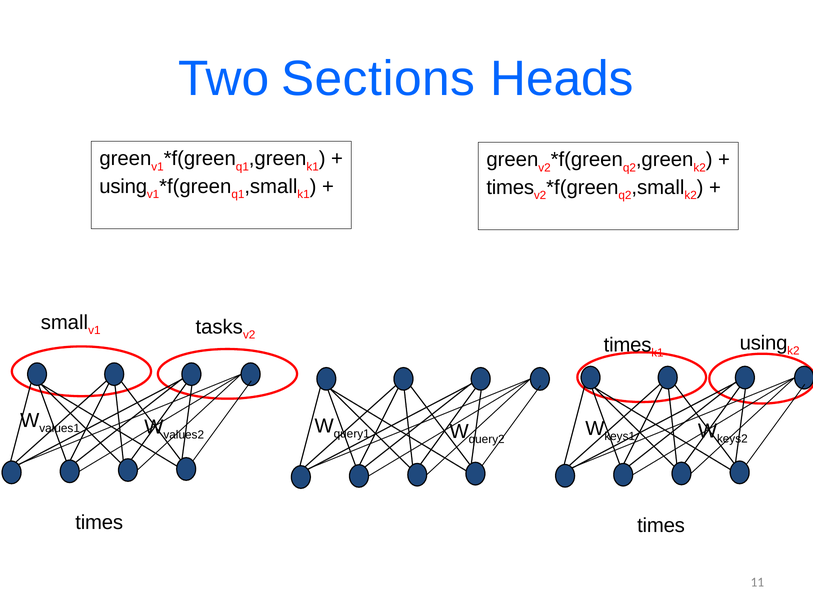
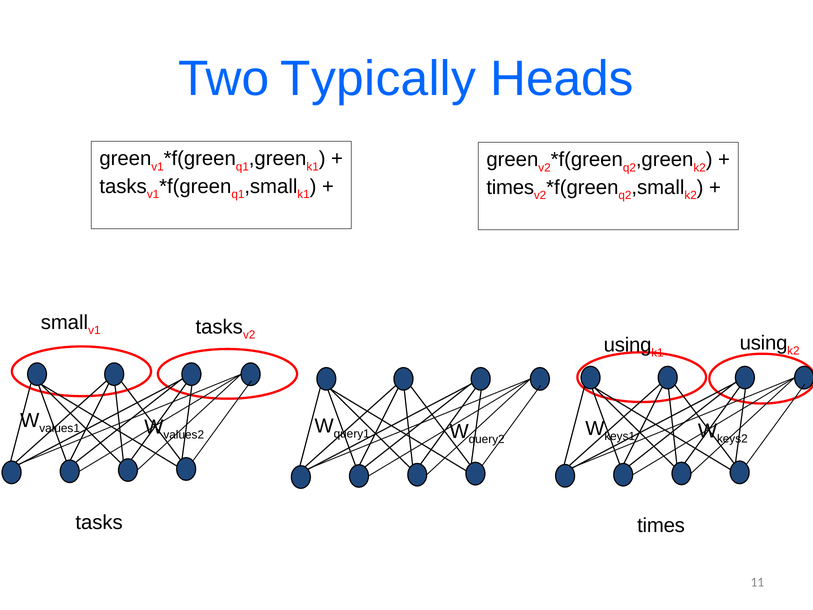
Sections: Sections -> Typically
using at (123, 186): using -> tasks
times at (628, 345): times -> using
times at (99, 522): times -> tasks
